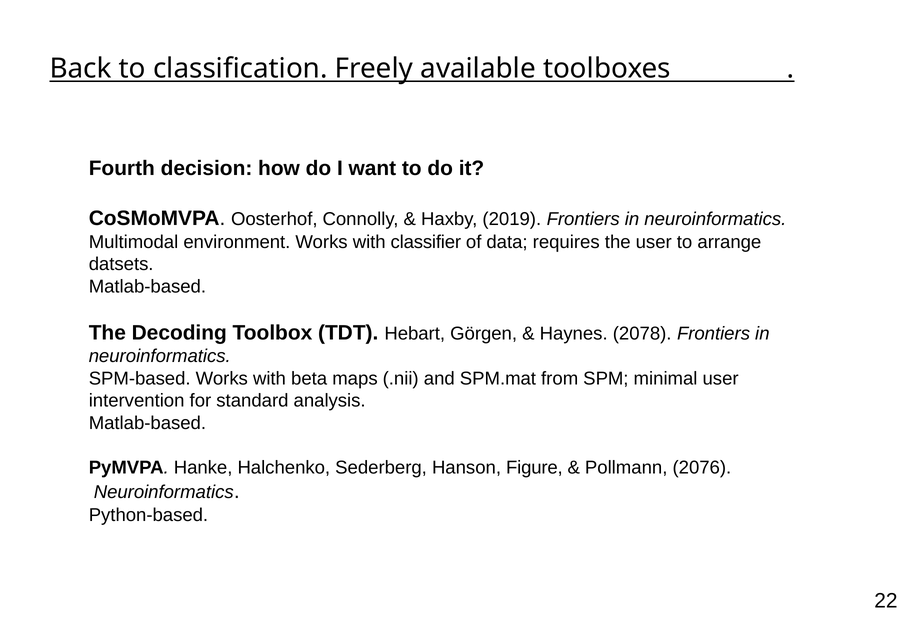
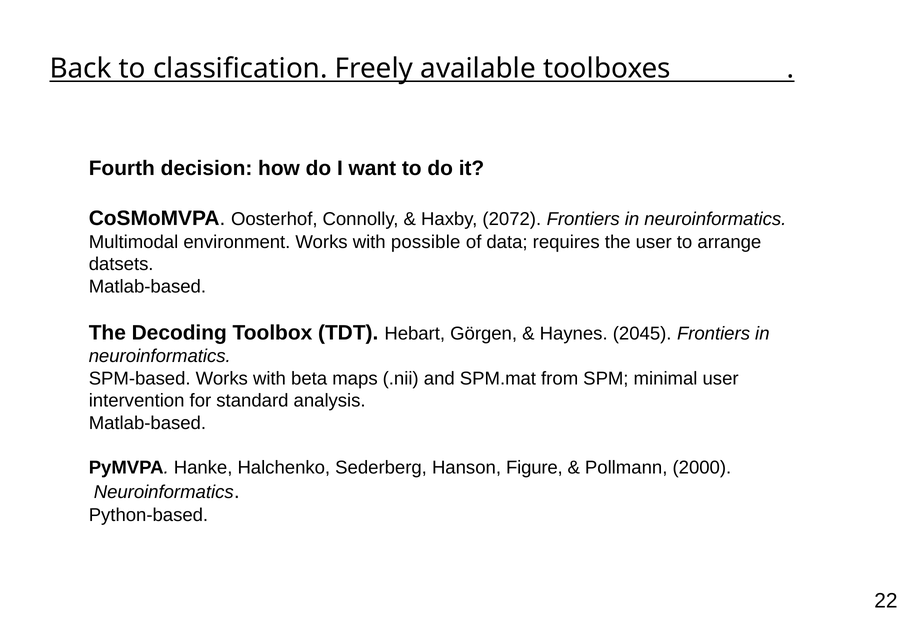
2019: 2019 -> 2072
classifier: classifier -> possible
2078: 2078 -> 2045
2076: 2076 -> 2000
